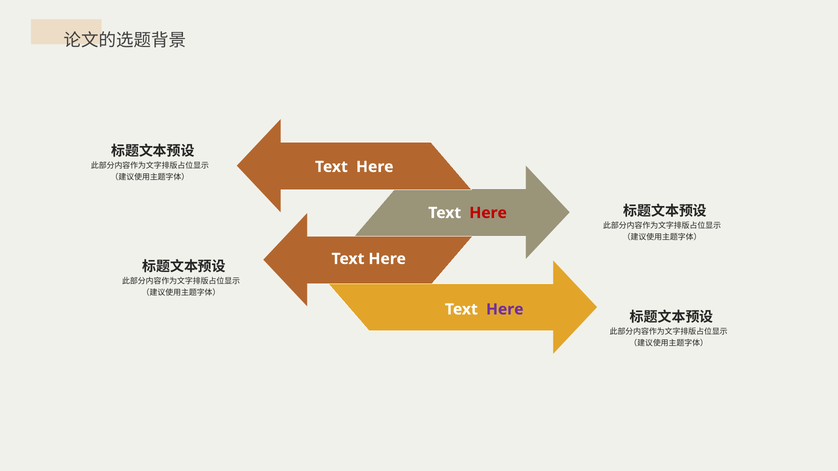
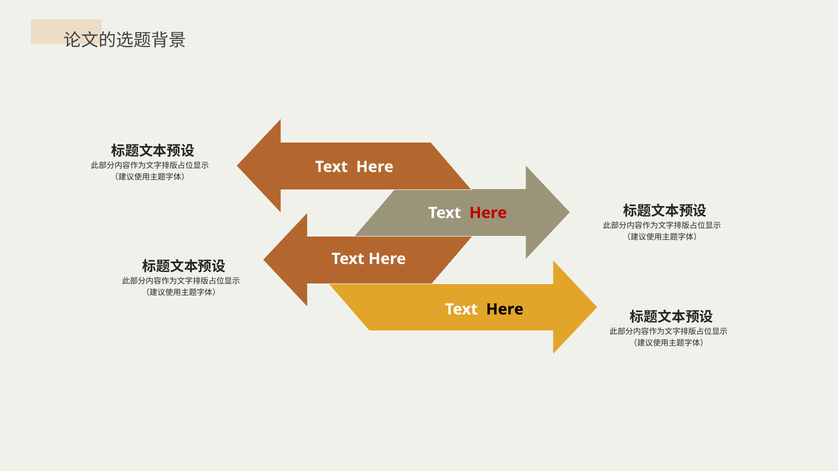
Here at (505, 310) colour: purple -> black
